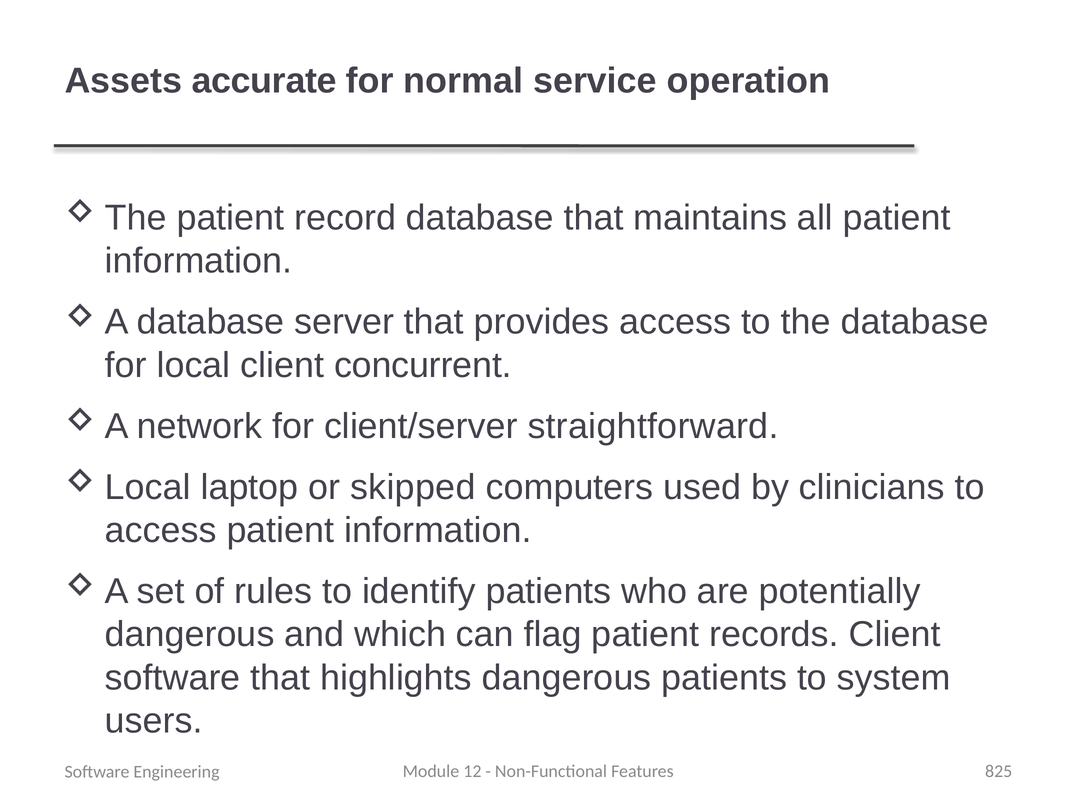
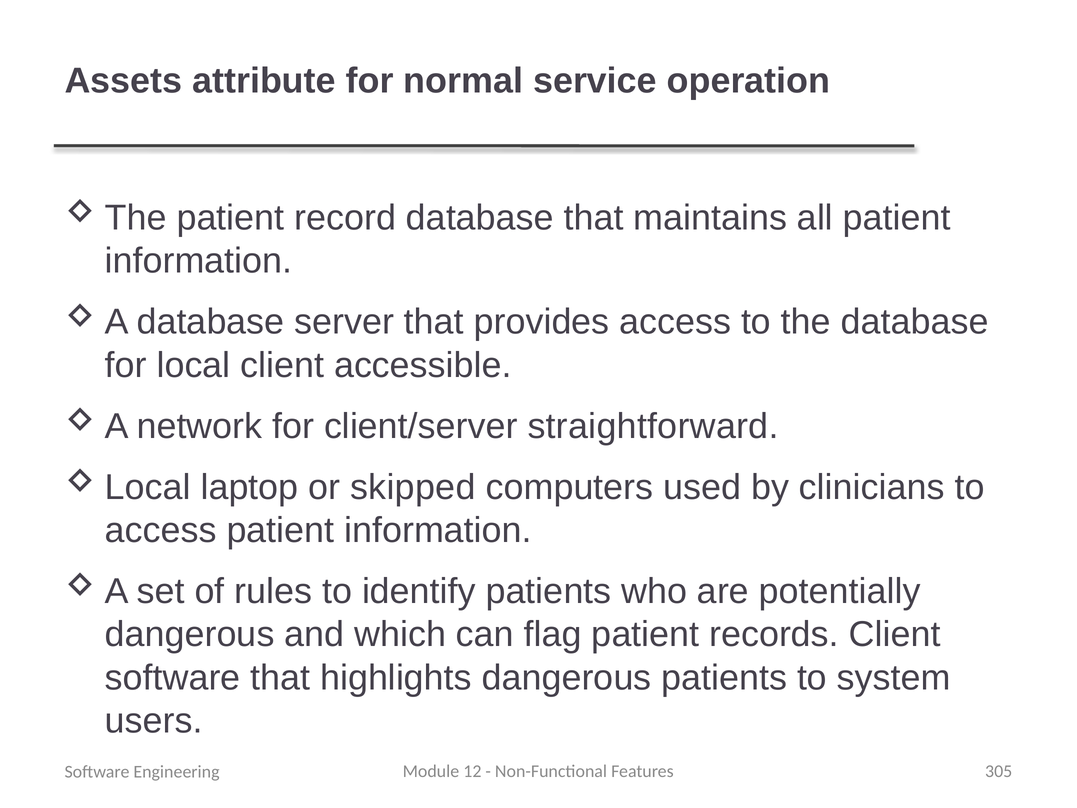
accurate: accurate -> attribute
concurrent: concurrent -> accessible
825: 825 -> 305
